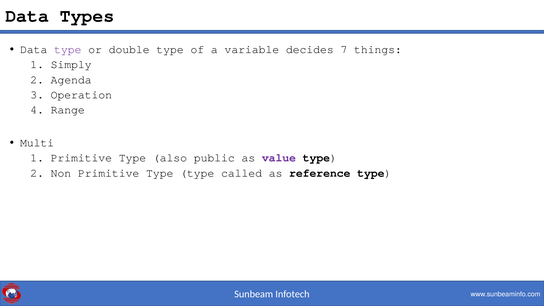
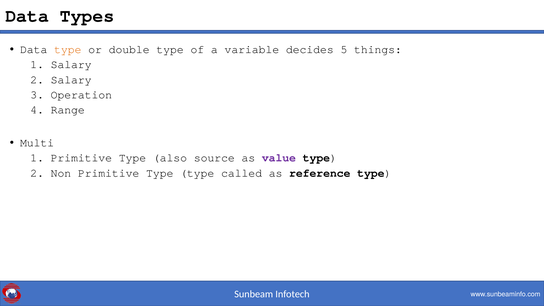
type at (68, 49) colour: purple -> orange
7: 7 -> 5
Simply at (71, 65): Simply -> Salary
Agenda at (71, 80): Agenda -> Salary
public: public -> source
